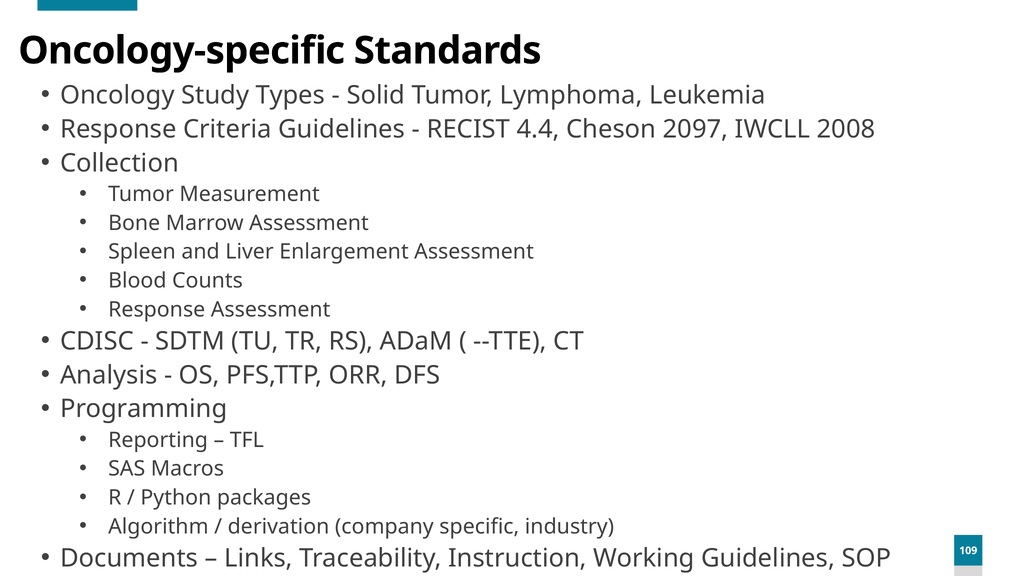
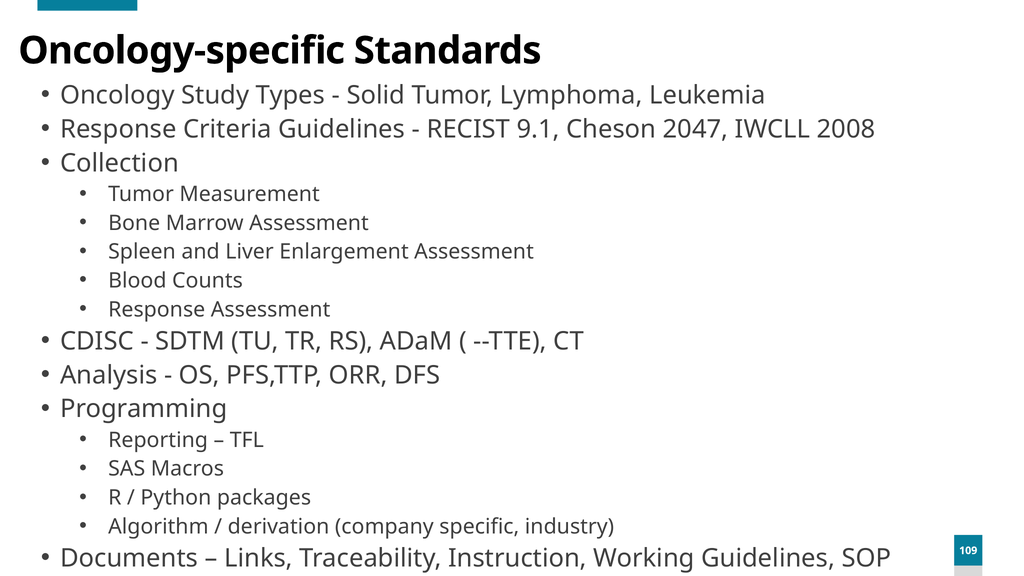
4.4: 4.4 -> 9.1
2097: 2097 -> 2047
